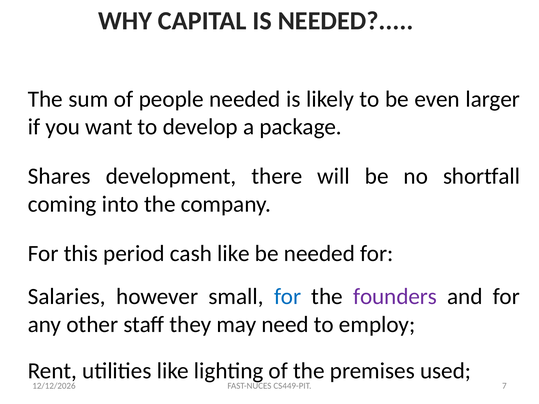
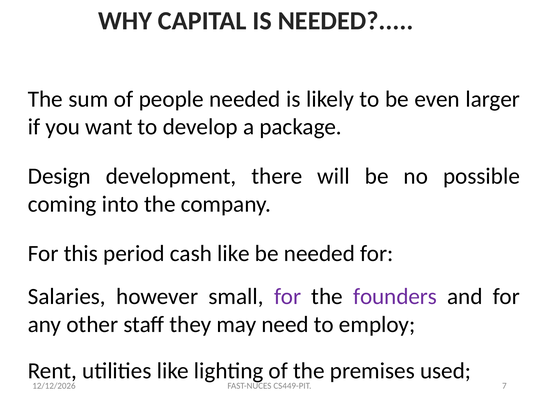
Shares: Shares -> Design
shortfall: shortfall -> possible
for at (288, 297) colour: blue -> purple
